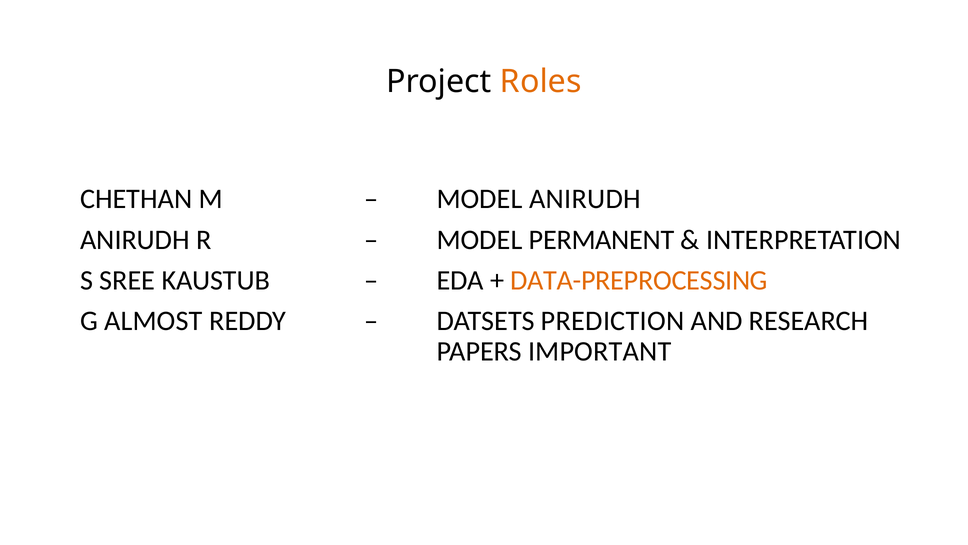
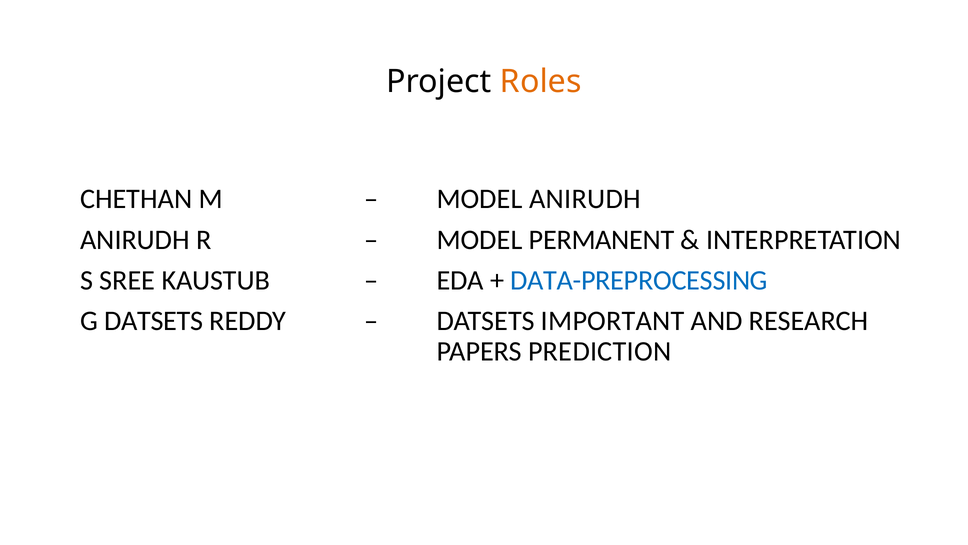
DATA-PREPROCESSING colour: orange -> blue
G ALMOST: ALMOST -> DATSETS
PREDICTION: PREDICTION -> IMPORTANT
IMPORTANT: IMPORTANT -> PREDICTION
